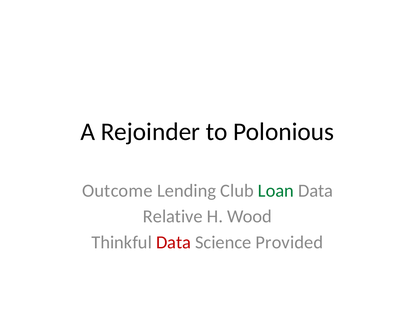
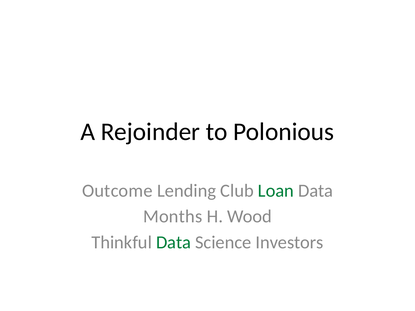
Relative: Relative -> Months
Data at (174, 242) colour: red -> green
Provided: Provided -> Investors
